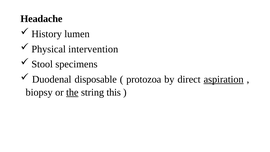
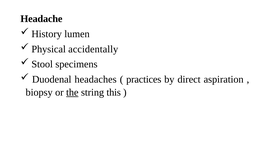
intervention: intervention -> accidentally
disposable: disposable -> headaches
protozoa: protozoa -> practices
aspiration underline: present -> none
